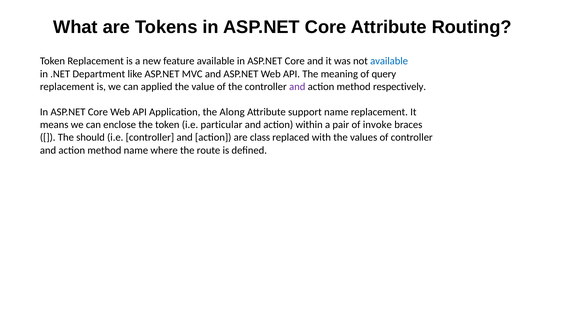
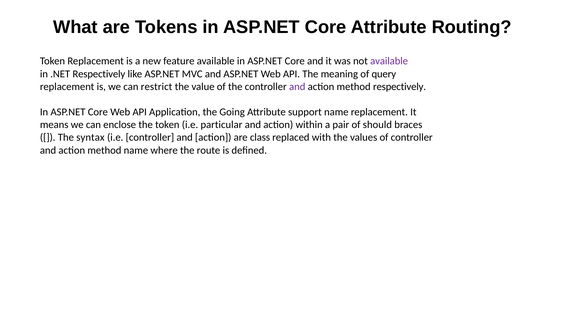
available at (389, 61) colour: blue -> purple
.NET Department: Department -> Respectively
applied: applied -> restrict
Along: Along -> Going
invoke: invoke -> should
should: should -> syntax
